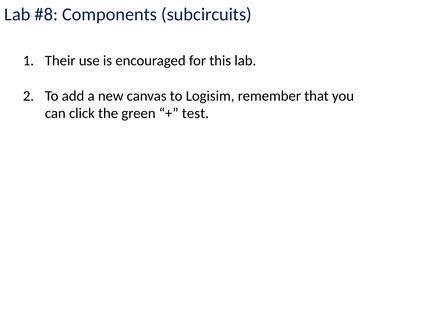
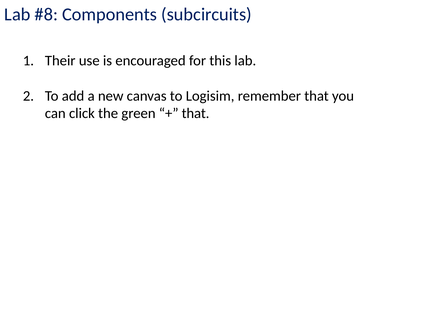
test at (195, 114): test -> that
